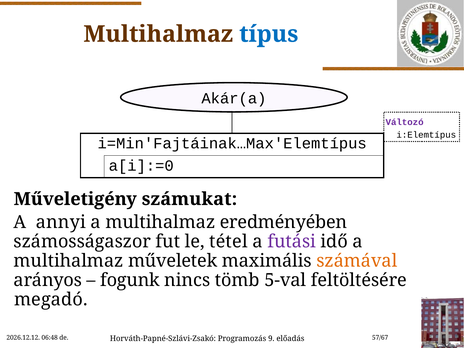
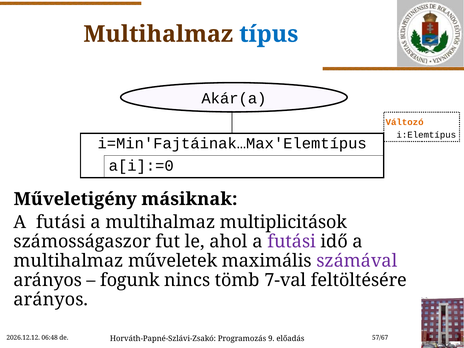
Változó colour: purple -> orange
számukat: számukat -> másiknak
annyi at (61, 222): annyi -> futási
eredményében: eredményében -> multiplicitások
tétel: tétel -> ahol
számával colour: orange -> purple
5-val: 5-val -> 7-val
megadó at (51, 300): megadó -> arányos
